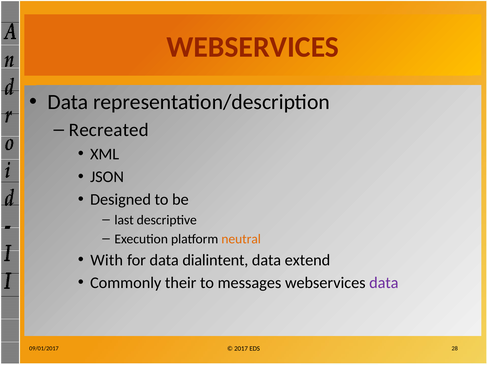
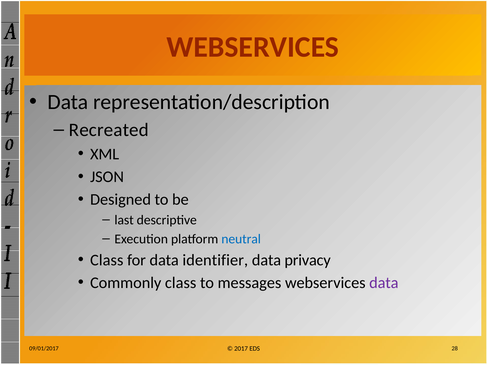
neutral colour: orange -> blue
With at (107, 260): With -> Class
dialintent: dialintent -> identifier
extend: extend -> privacy
Commonly their: their -> class
